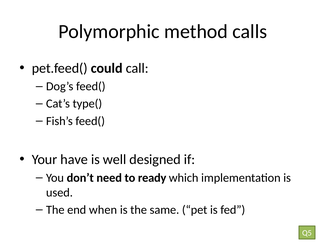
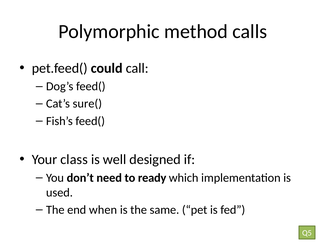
type(: type( -> sure(
have: have -> class
